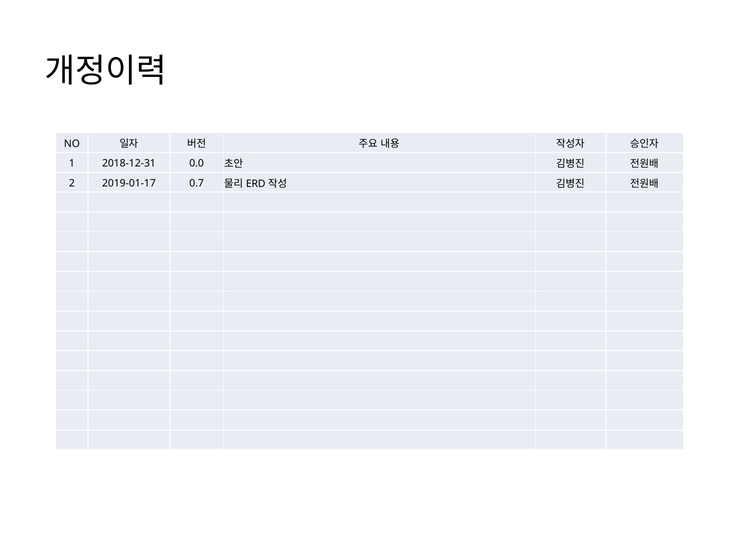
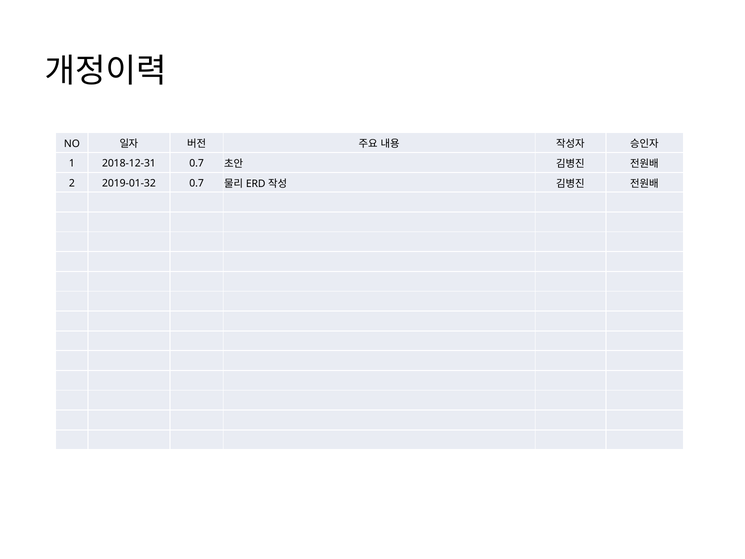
2018-12-31 0.0: 0.0 -> 0.7
2019-01-17: 2019-01-17 -> 2019-01-32
